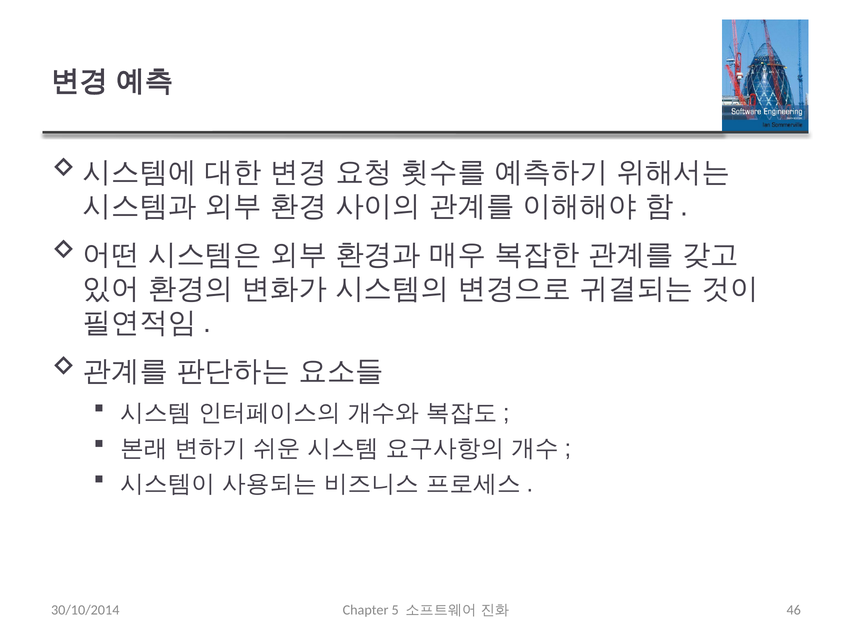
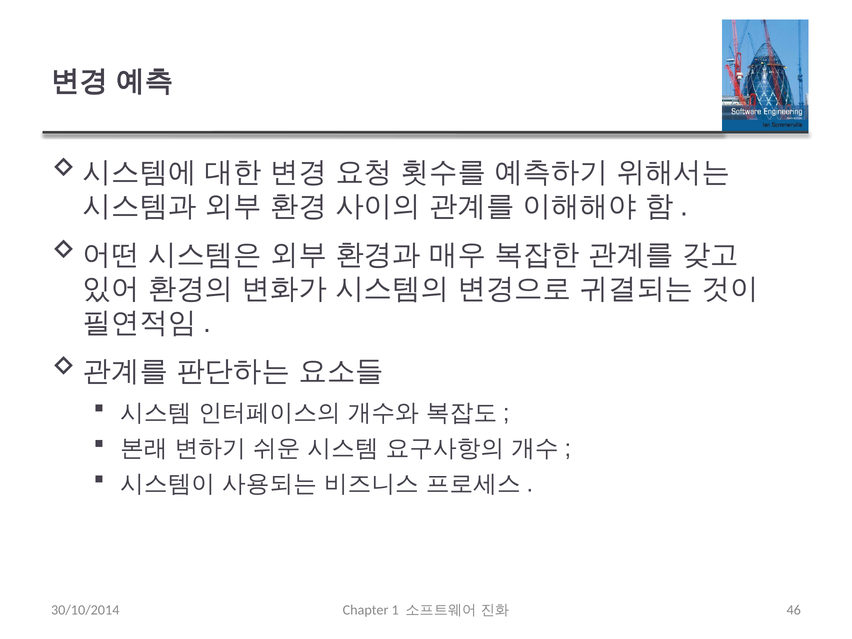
5: 5 -> 1
